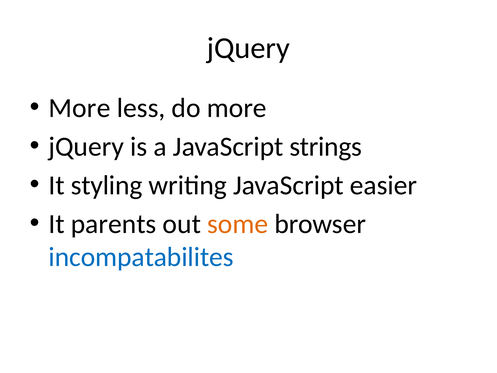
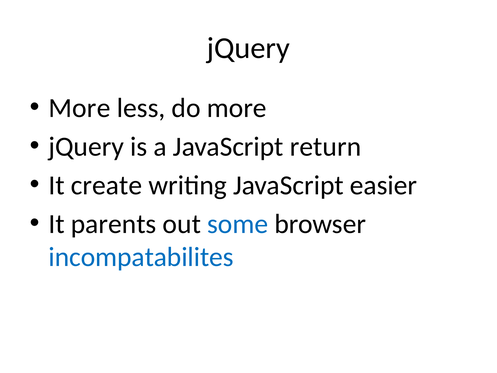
strings: strings -> return
styling: styling -> create
some colour: orange -> blue
